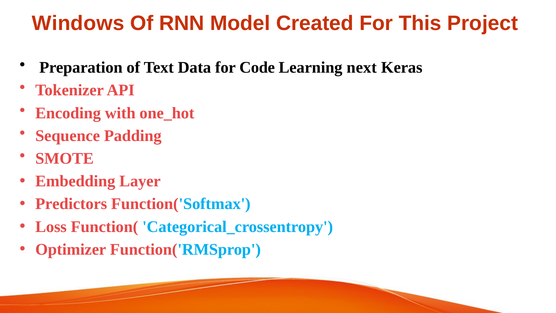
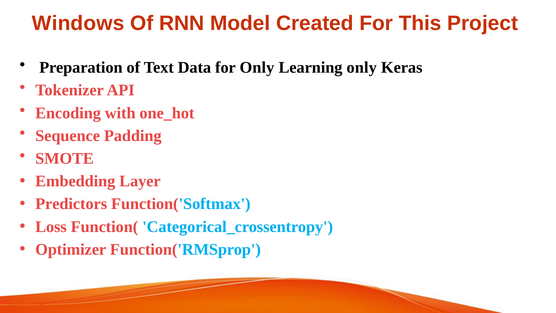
for Code: Code -> Only
Learning next: next -> only
